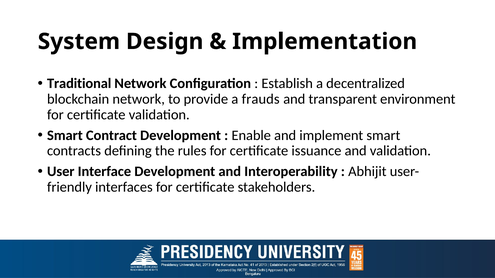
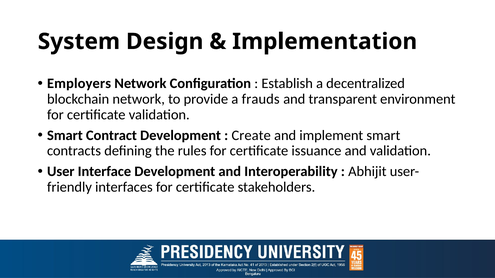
Traditional: Traditional -> Employers
Enable: Enable -> Create
